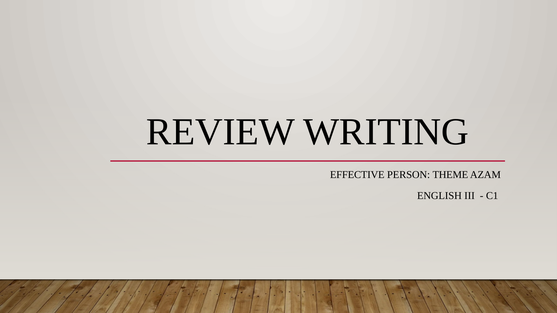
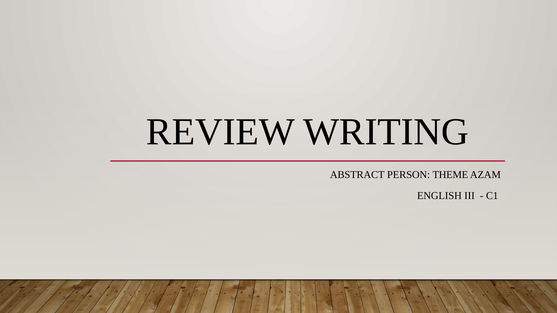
EFFECTIVE: EFFECTIVE -> ABSTRACT
